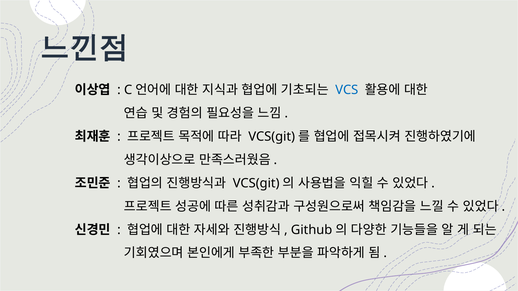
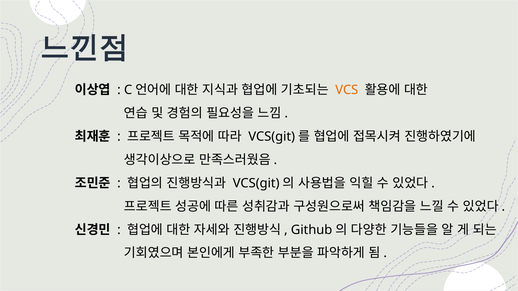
VCS colour: blue -> orange
